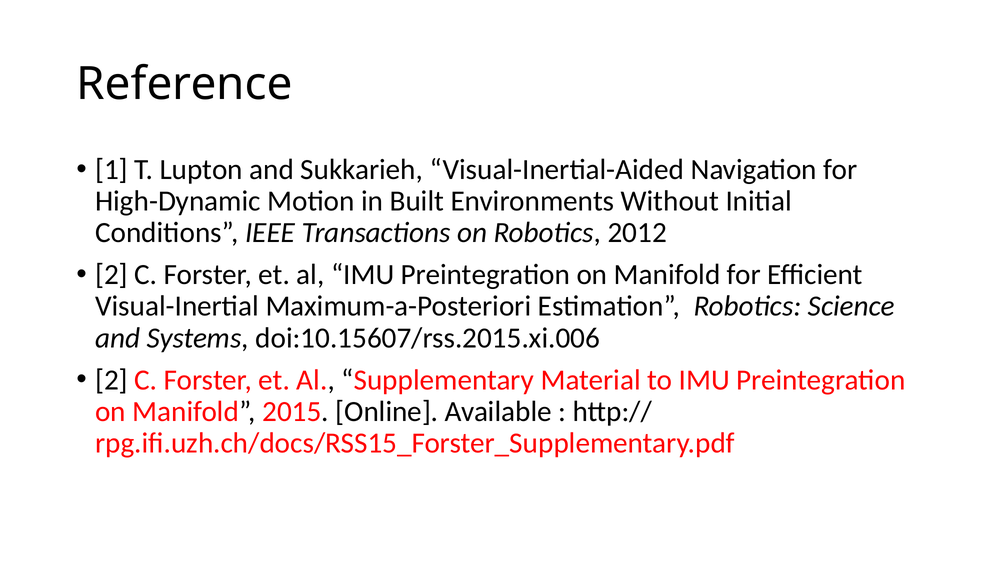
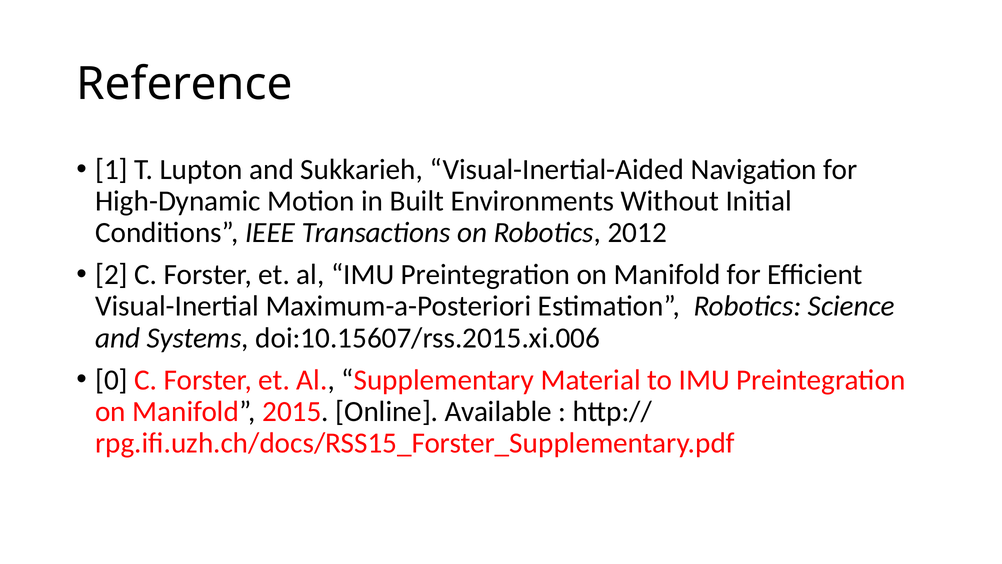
2 at (112, 380): 2 -> 0
